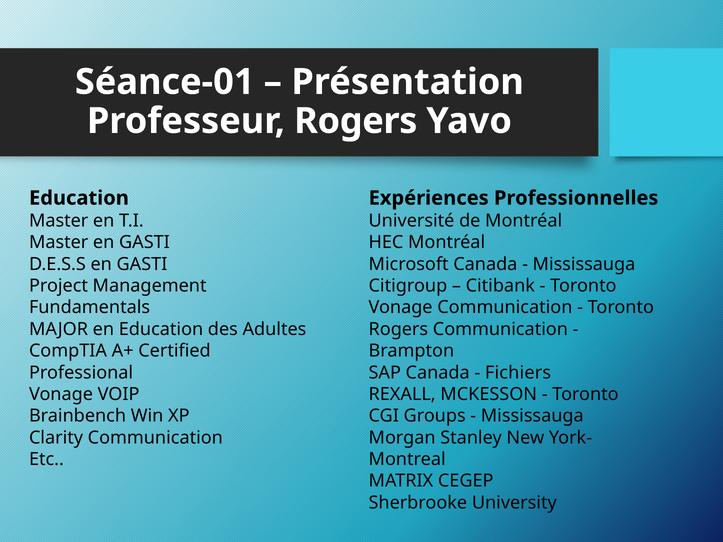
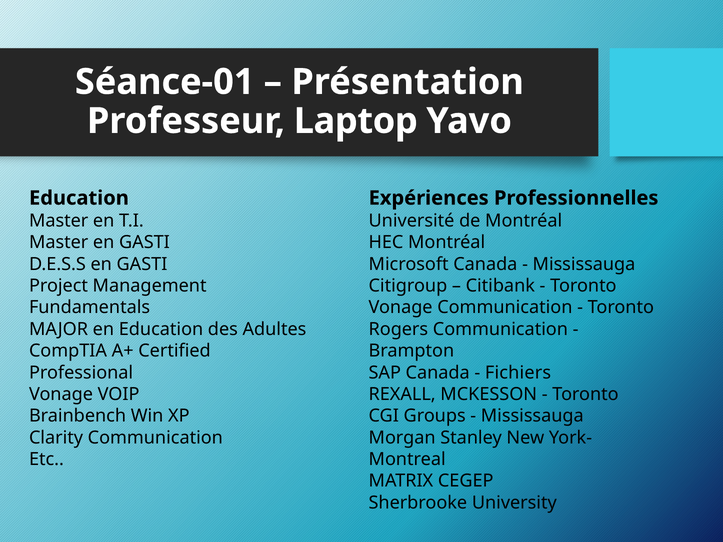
Professeur Rogers: Rogers -> Laptop
